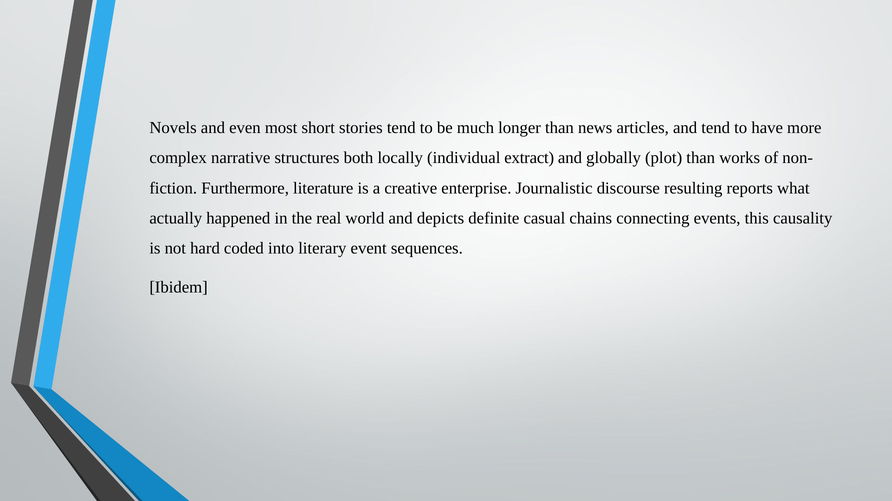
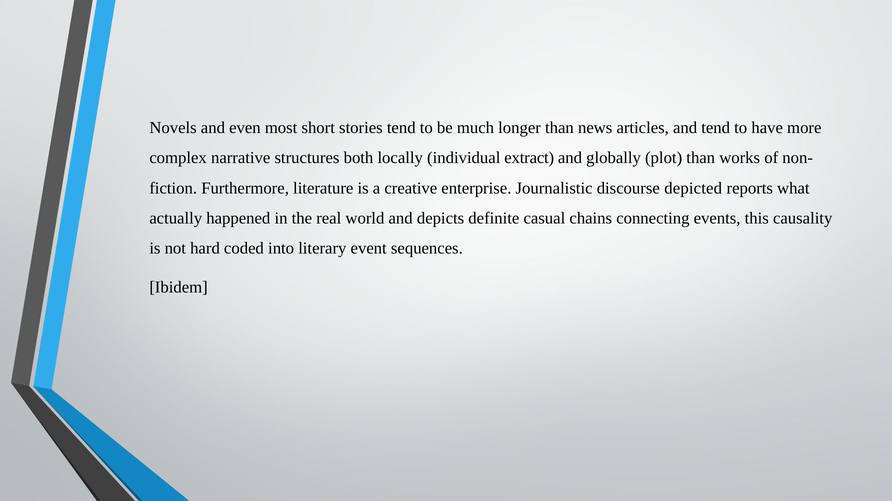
resulting: resulting -> depicted
